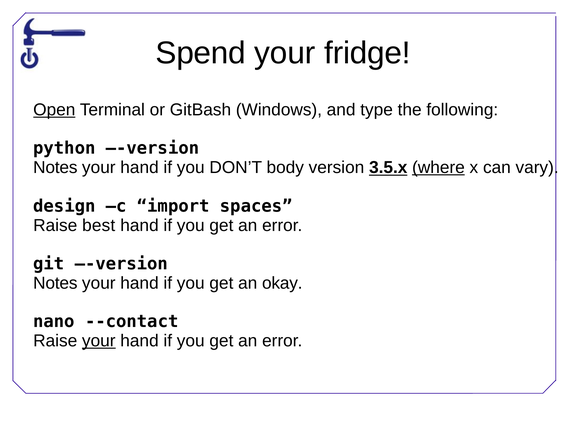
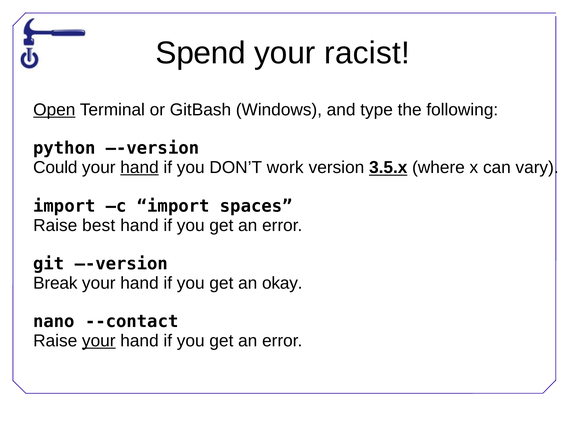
fridge: fridge -> racist
Notes at (55, 167): Notes -> Could
hand at (139, 167) underline: none -> present
body: body -> work
where underline: present -> none
design at (64, 206): design -> import
Notes at (55, 283): Notes -> Break
